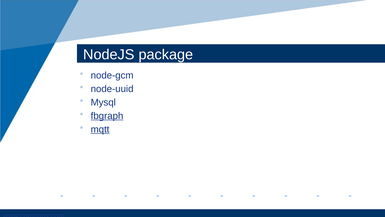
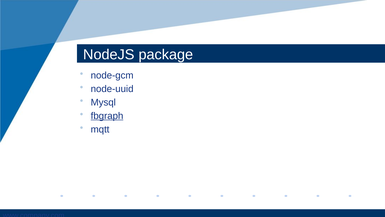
mqtt underline: present -> none
